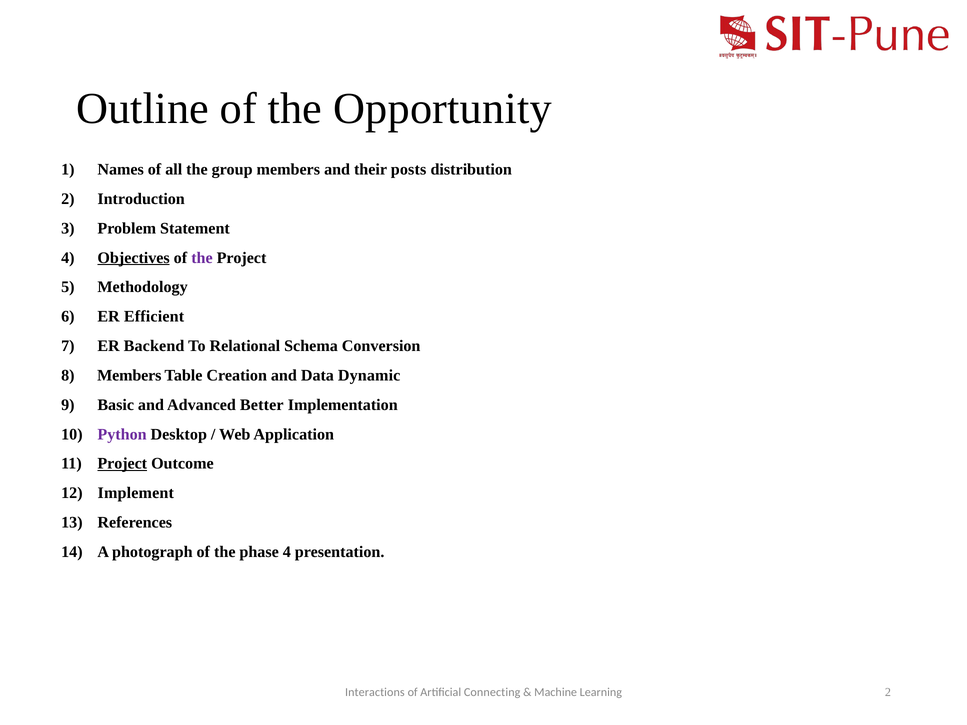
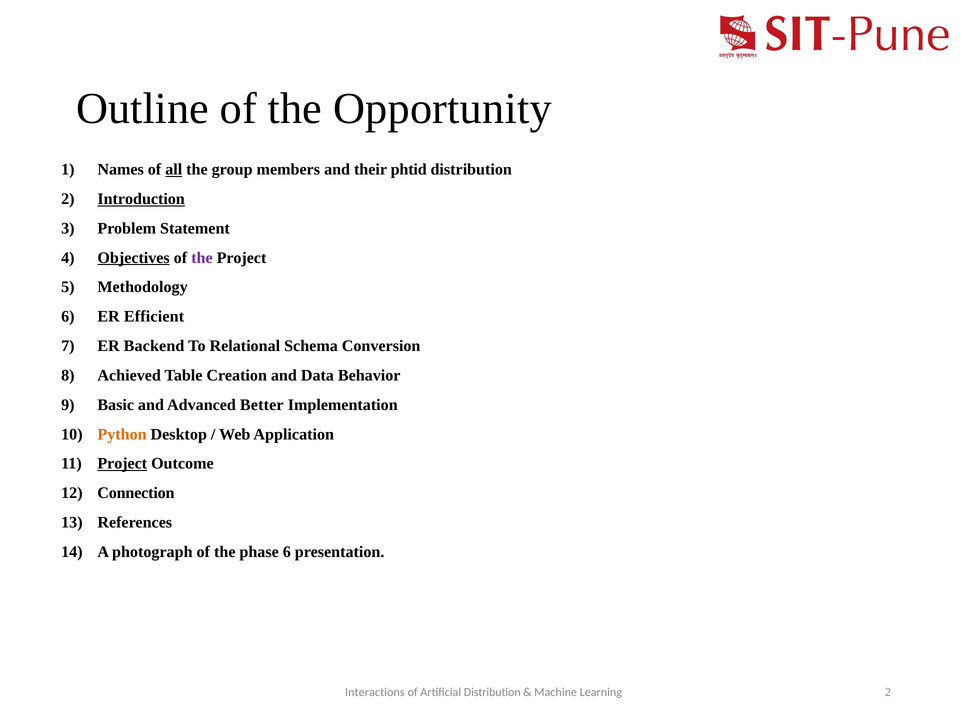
all underline: none -> present
posts: posts -> phtid
Introduction underline: none -> present
Members at (129, 376): Members -> Achieved
Dynamic: Dynamic -> Behavior
Python colour: purple -> orange
Implement: Implement -> Connection
phase 4: 4 -> 6
Artificial Connecting: Connecting -> Distribution
